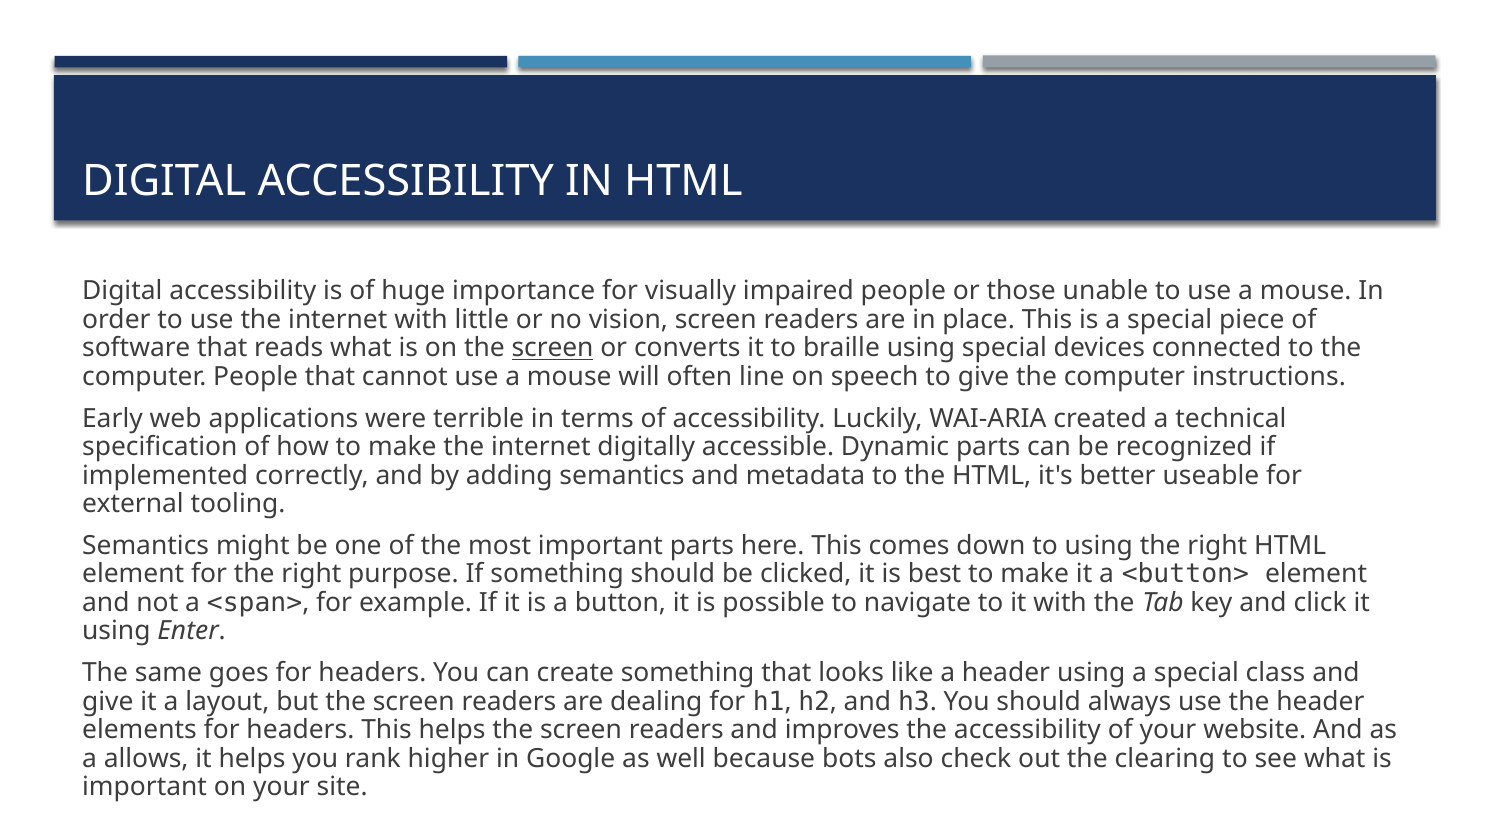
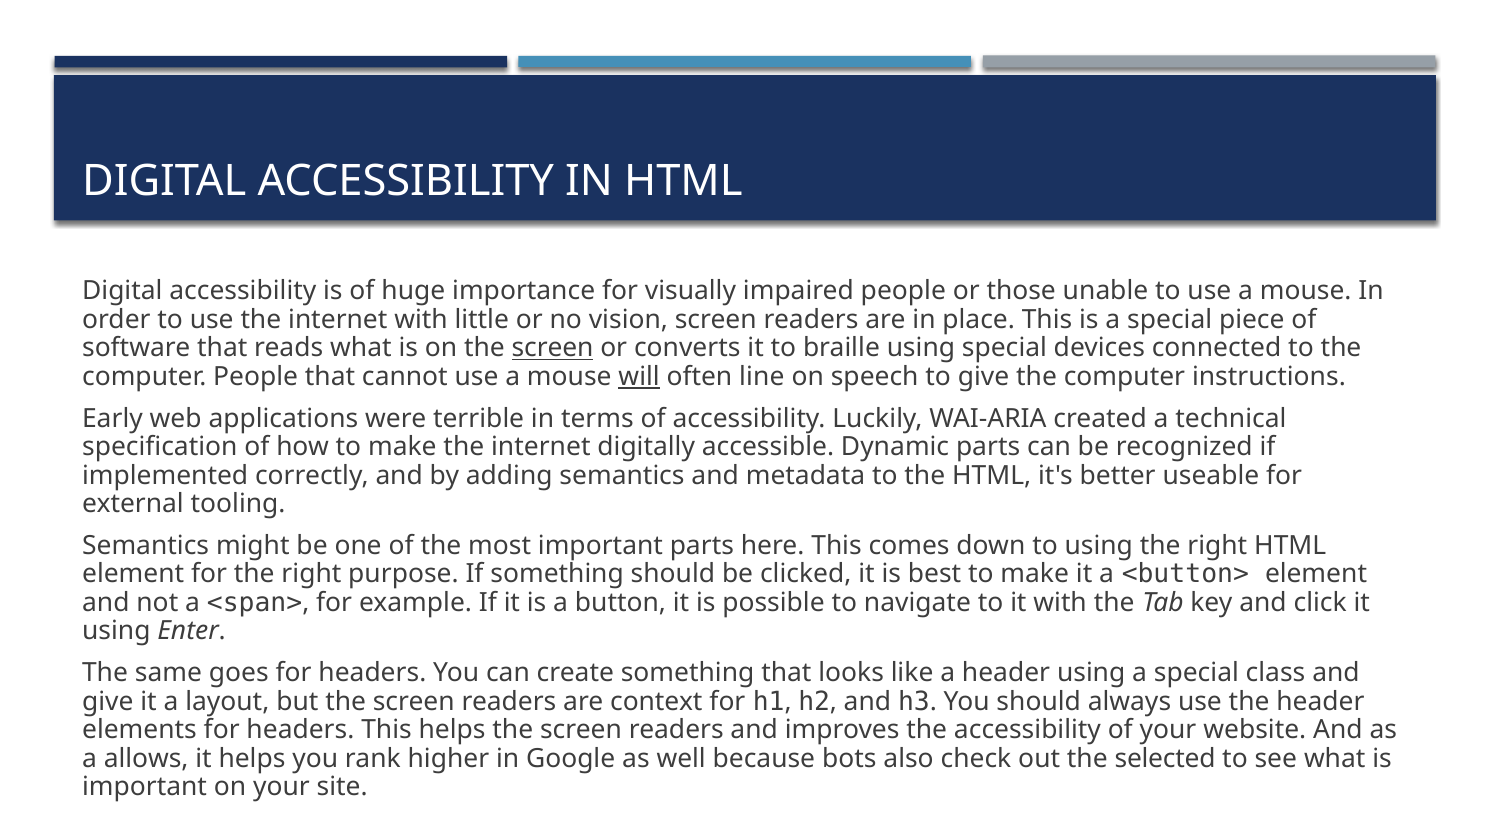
will underline: none -> present
dealing: dealing -> context
clearing: clearing -> selected
